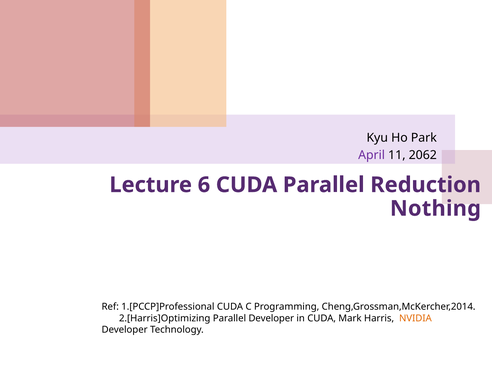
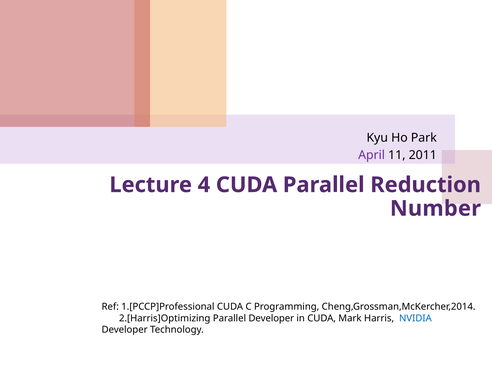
2062: 2062 -> 2011
6: 6 -> 4
Nothing: Nothing -> Number
NVIDIA colour: orange -> blue
